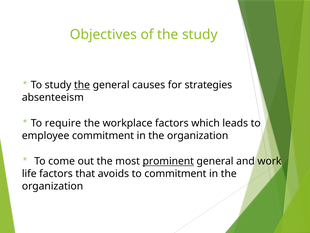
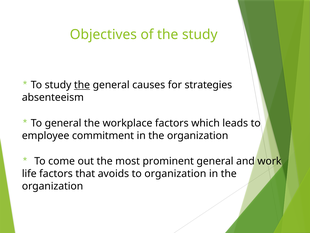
To require: require -> general
prominent underline: present -> none
to commitment: commitment -> organization
